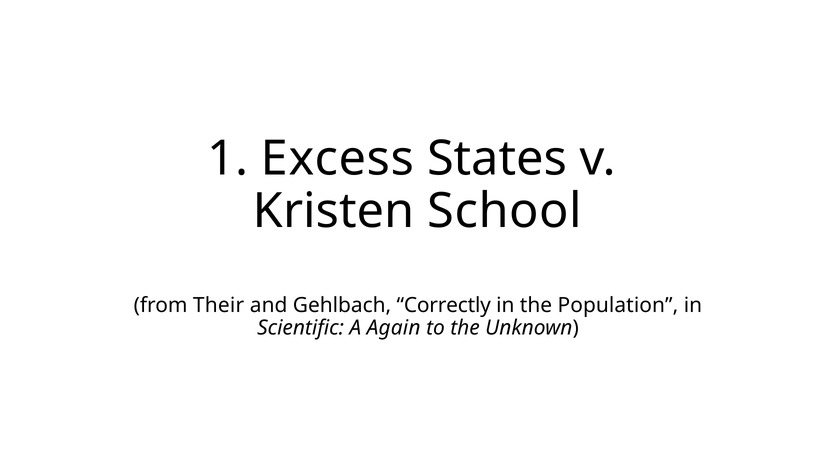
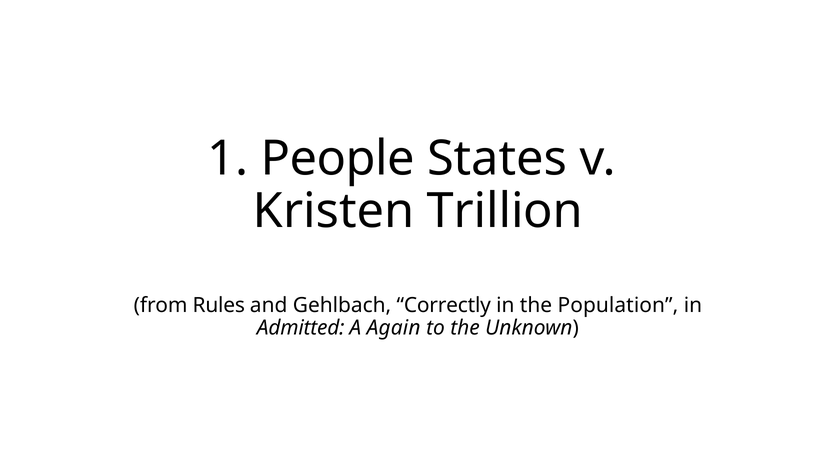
Excess: Excess -> People
School: School -> Trillion
Their: Their -> Rules
Scientific: Scientific -> Admitted
